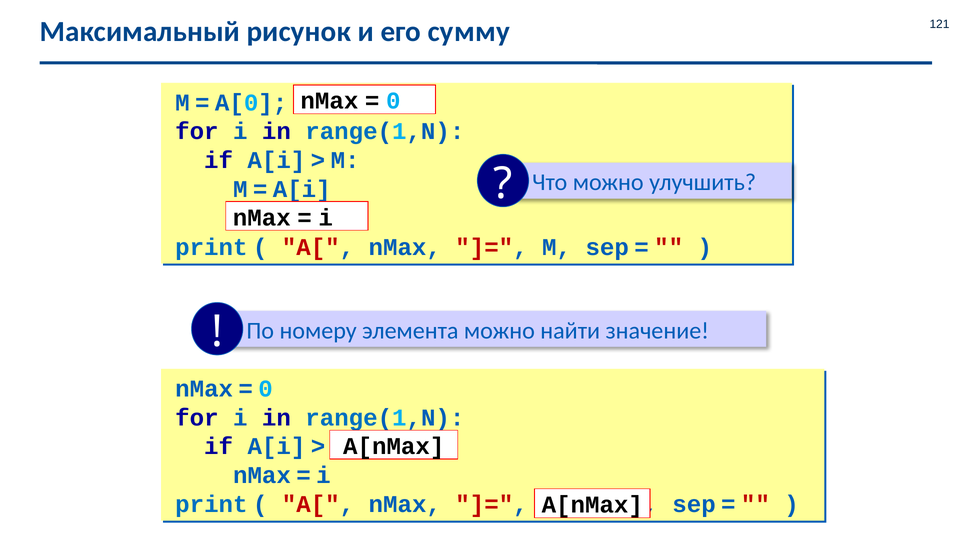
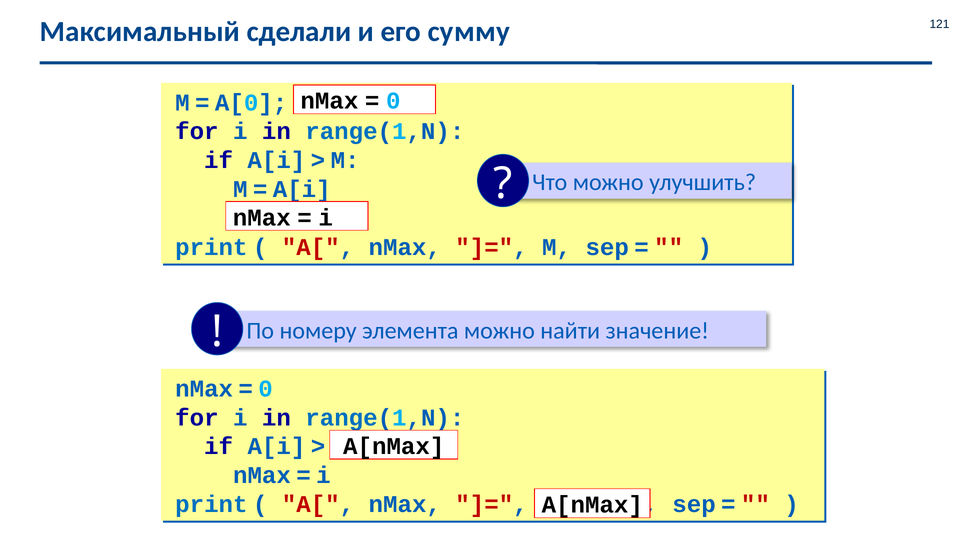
рисунок: рисунок -> сделали
